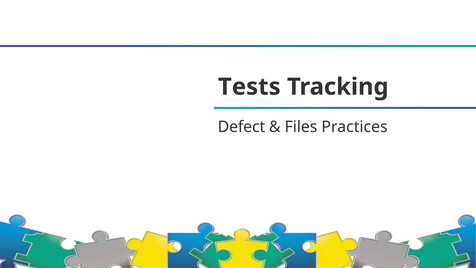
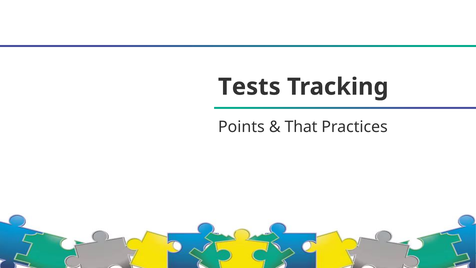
Defect: Defect -> Points
Files: Files -> That
